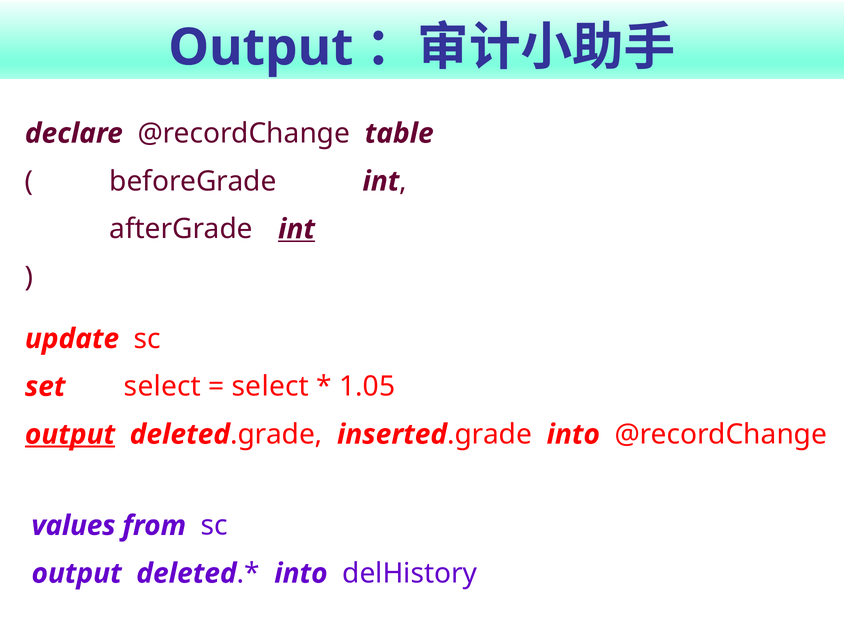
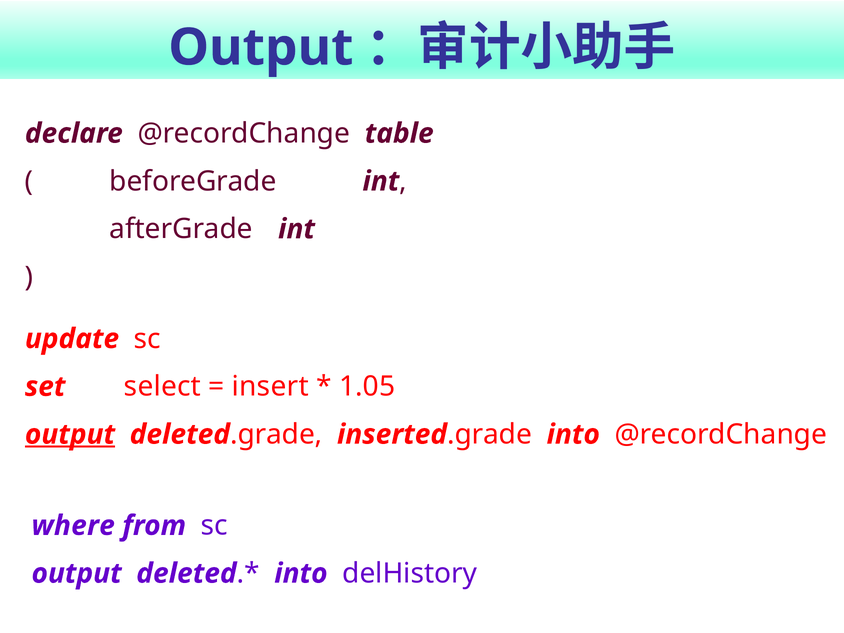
int at (297, 229) underline: present -> none
select at (270, 387): select -> insert
values: values -> where
